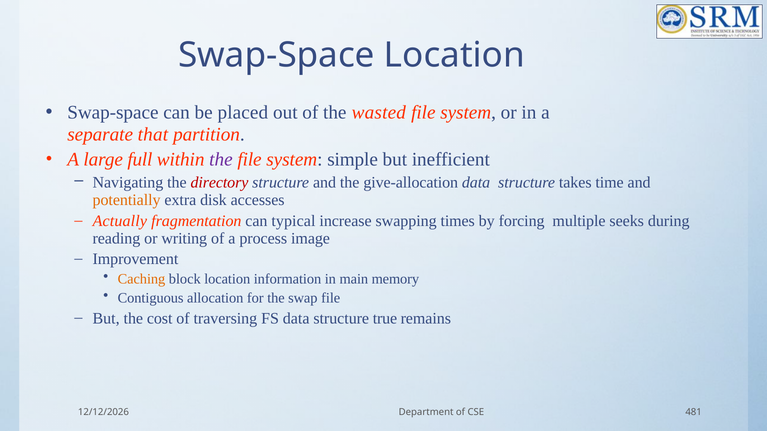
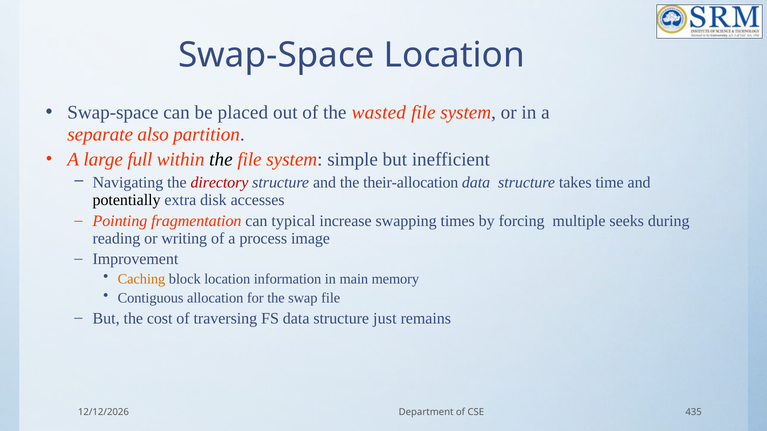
that: that -> also
the at (221, 160) colour: purple -> black
give-allocation: give-allocation -> their-allocation
potentially colour: orange -> black
Actually: Actually -> Pointing
true: true -> just
481: 481 -> 435
